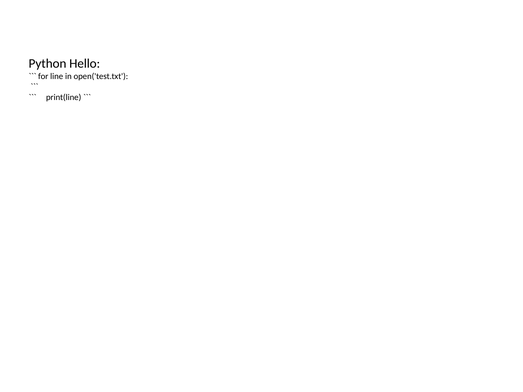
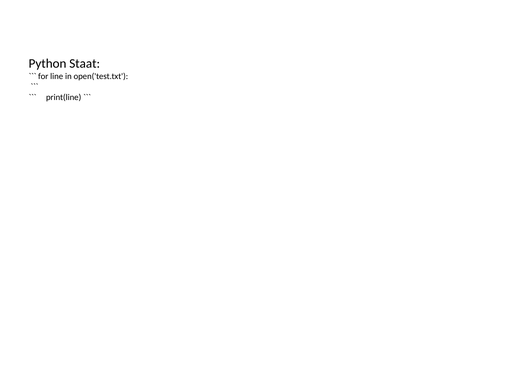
Hello: Hello -> Staat
